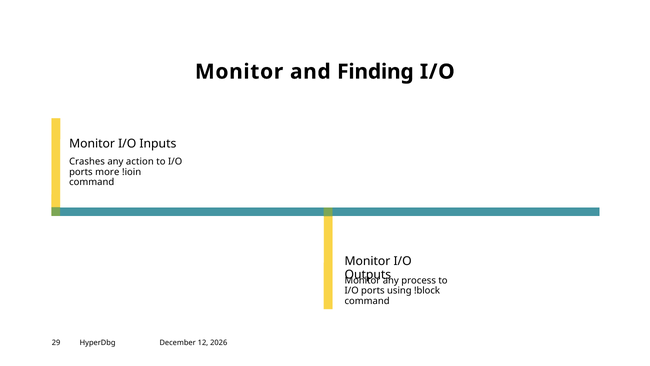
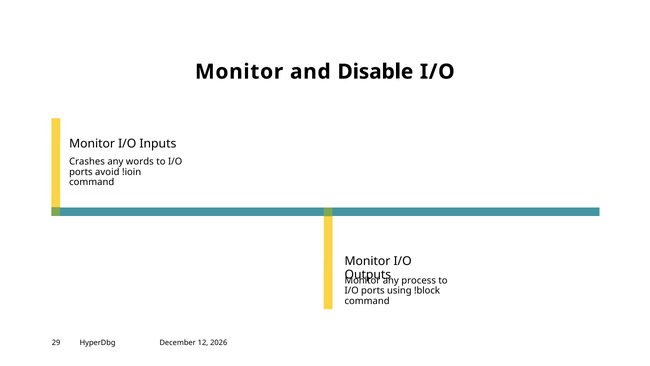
Finding: Finding -> Disable
action: action -> words
more: more -> avoid
